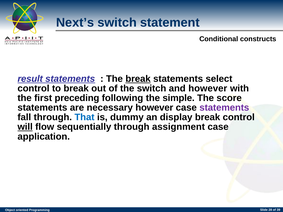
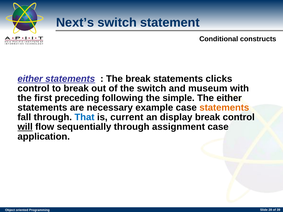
result at (30, 79): result -> either
break at (138, 79) underline: present -> none
select: select -> clicks
and however: however -> museum
The score: score -> either
necessary however: however -> example
statements at (224, 108) colour: purple -> orange
dummy: dummy -> current
